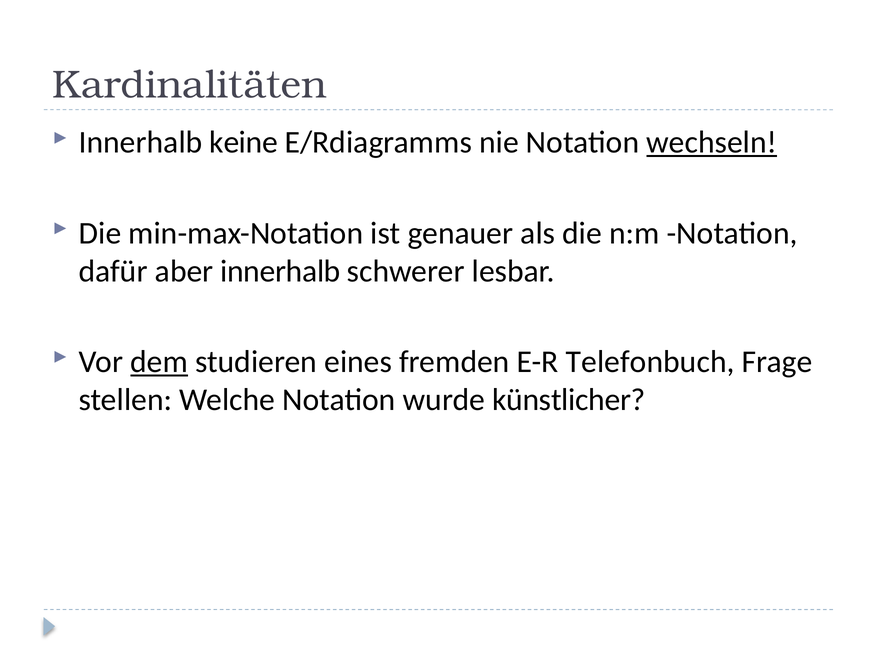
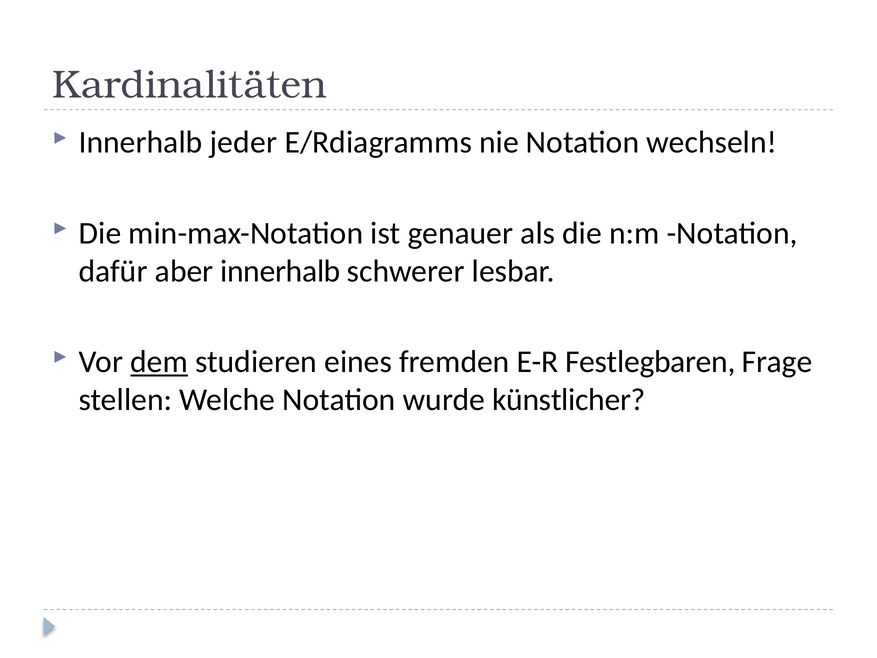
keine: keine -> jeder
wechseln underline: present -> none
Telefonbuch: Telefonbuch -> Festlegbaren
